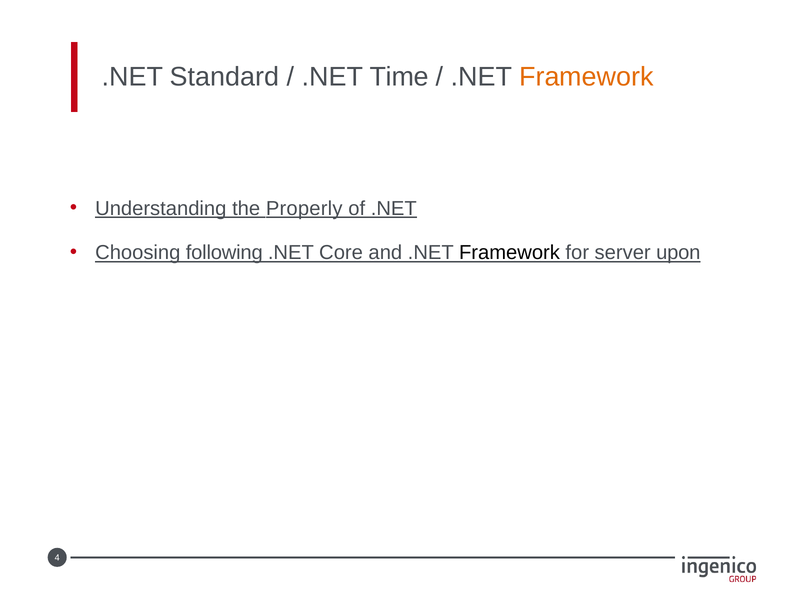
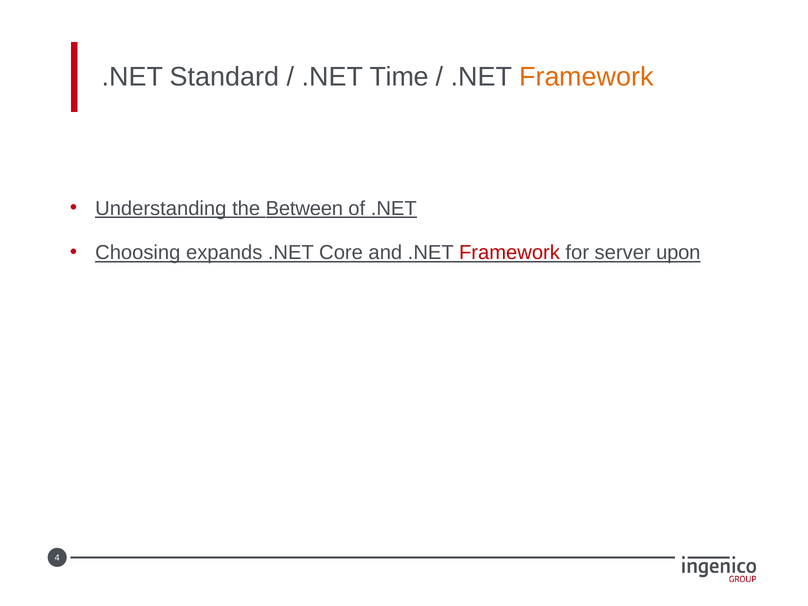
Properly: Properly -> Between
following: following -> expands
Framework at (509, 253) colour: black -> red
